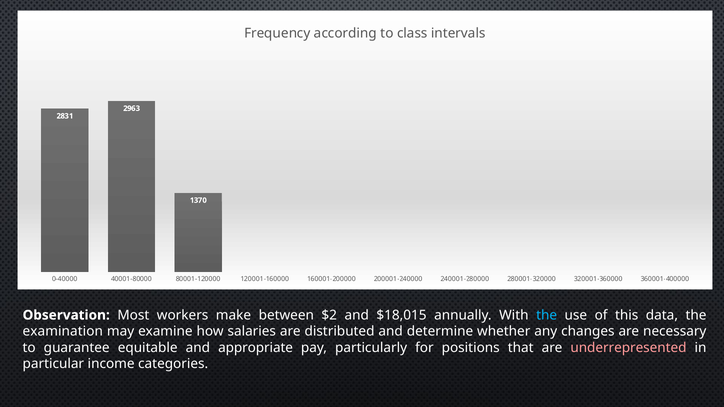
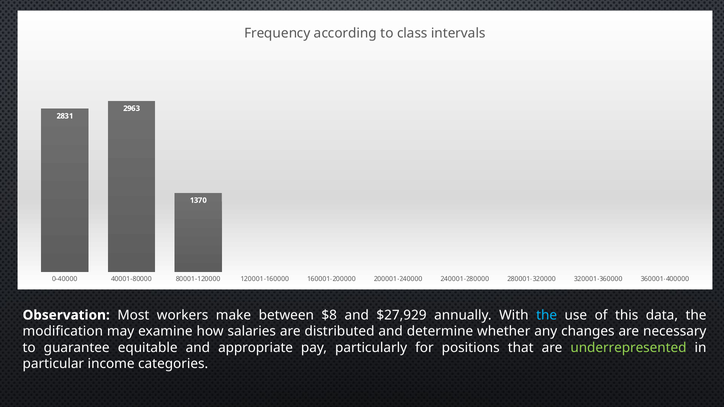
$2: $2 -> $8
$18,015: $18,015 -> $27,929
examination: examination -> modification
underrepresented colour: pink -> light green
